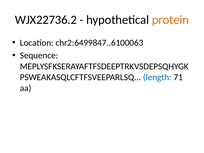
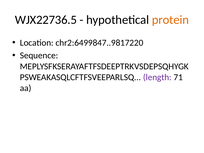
WJX22736.2: WJX22736.2 -> WJX22736.5
chr2:6499847..6100063: chr2:6499847..6100063 -> chr2:6499847..9817220
length colour: blue -> purple
